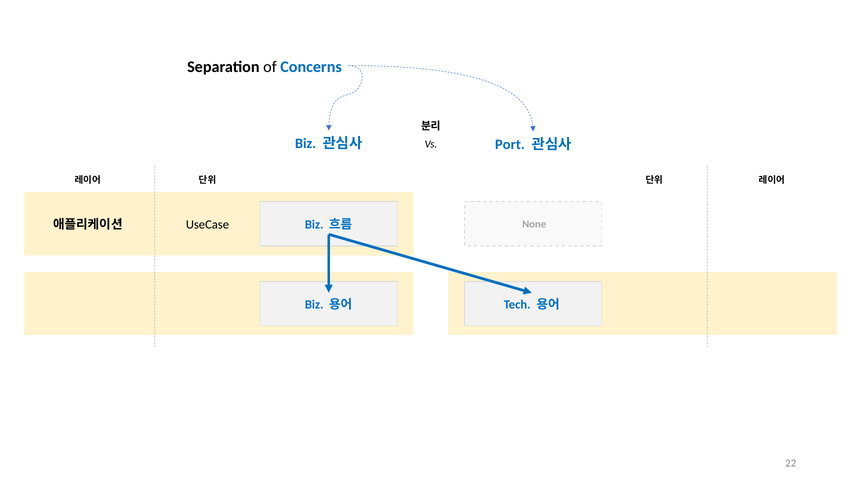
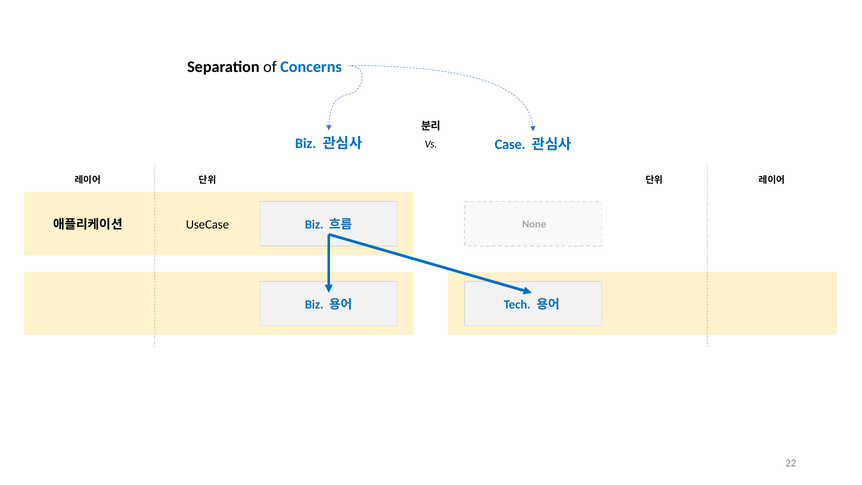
Port: Port -> Case
